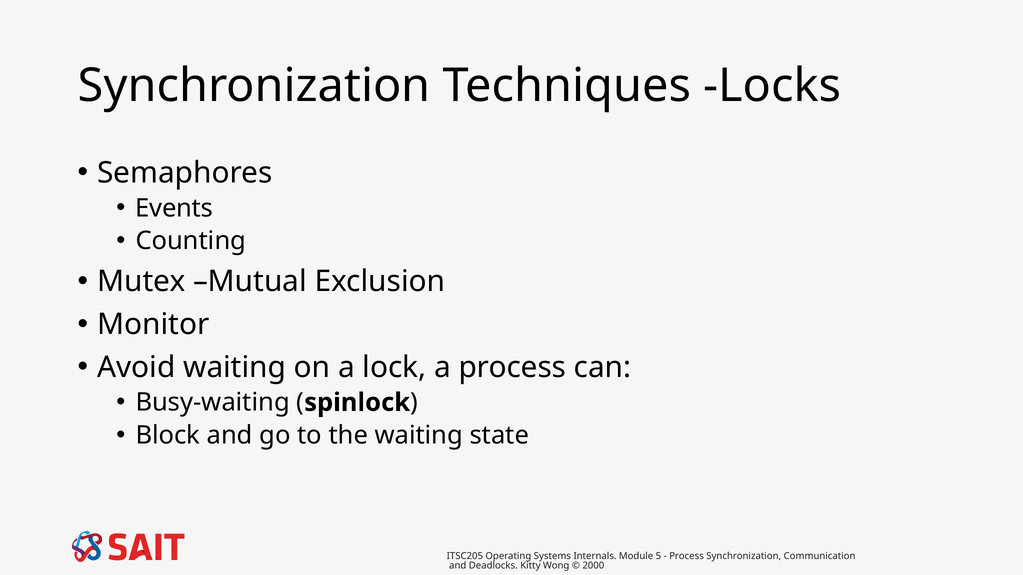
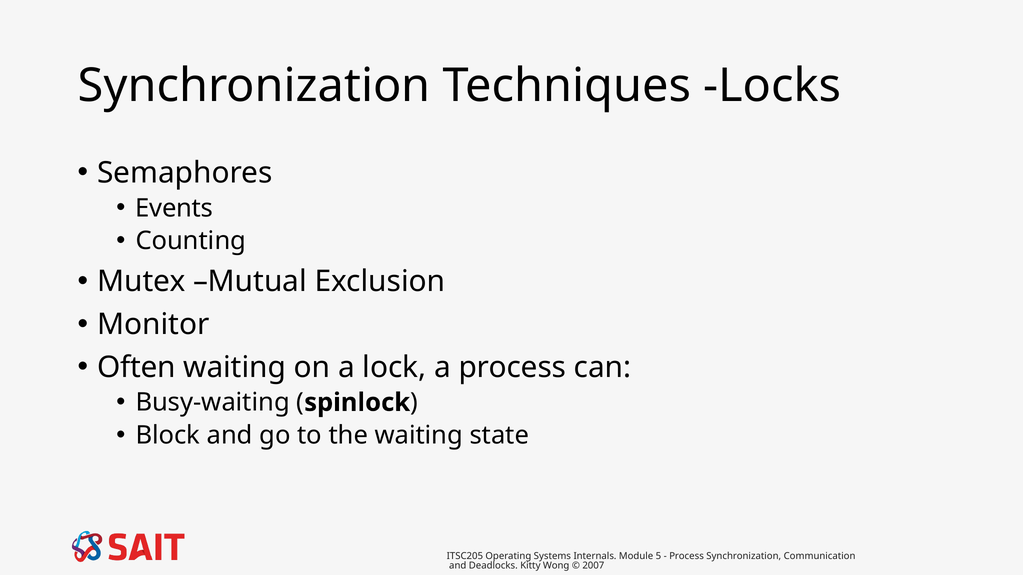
Avoid: Avoid -> Often
2000: 2000 -> 2007
